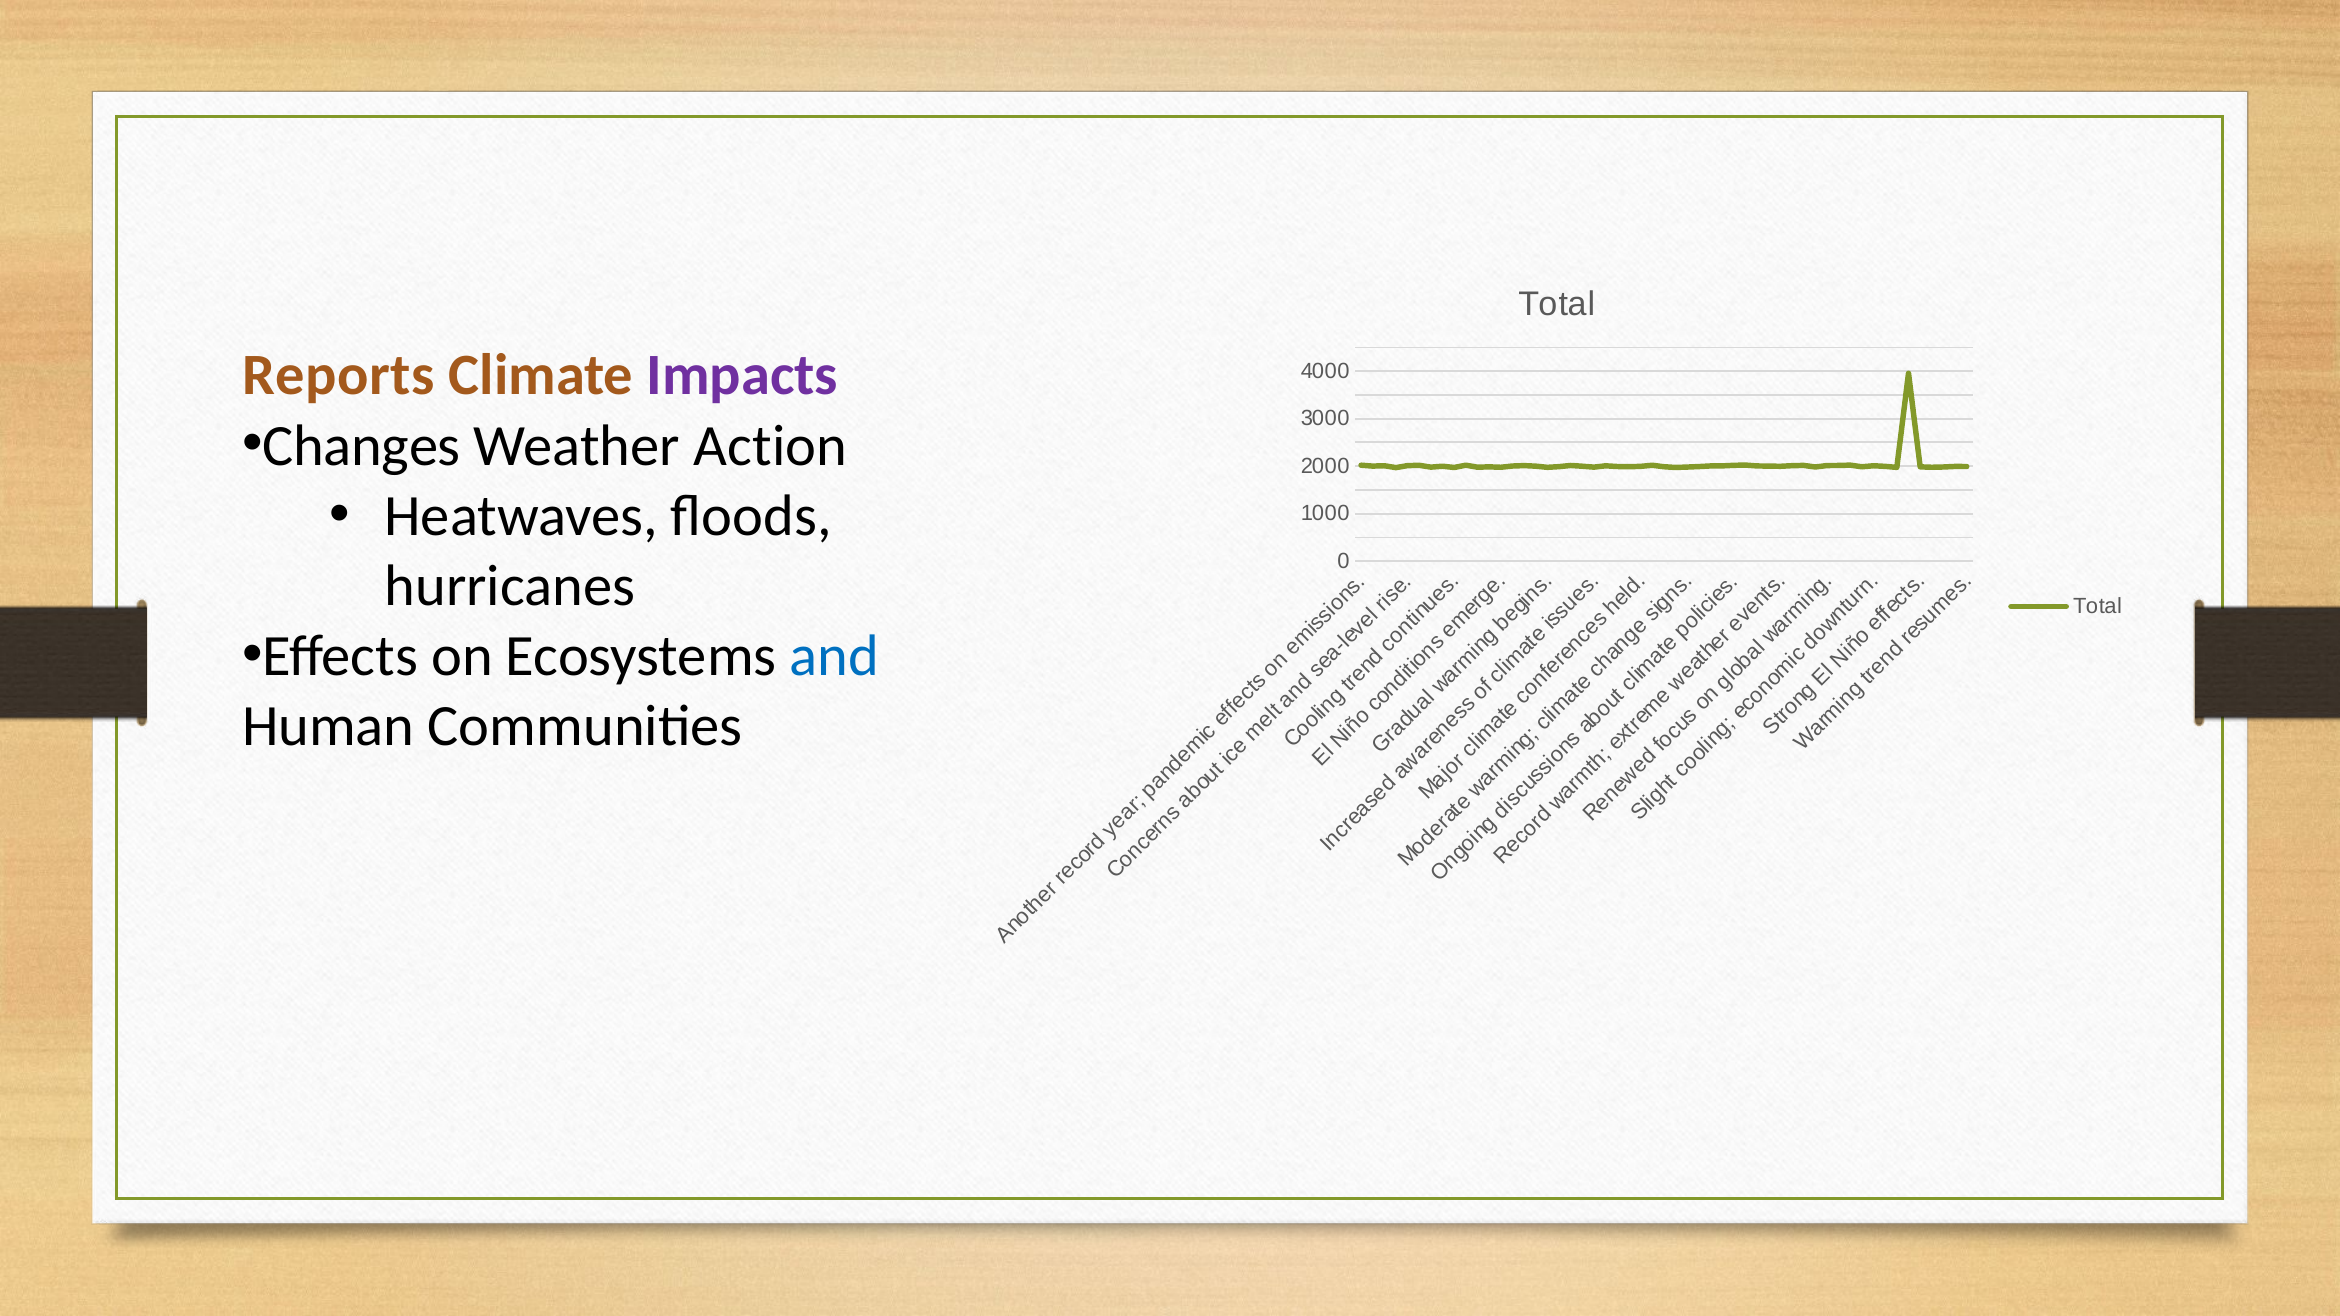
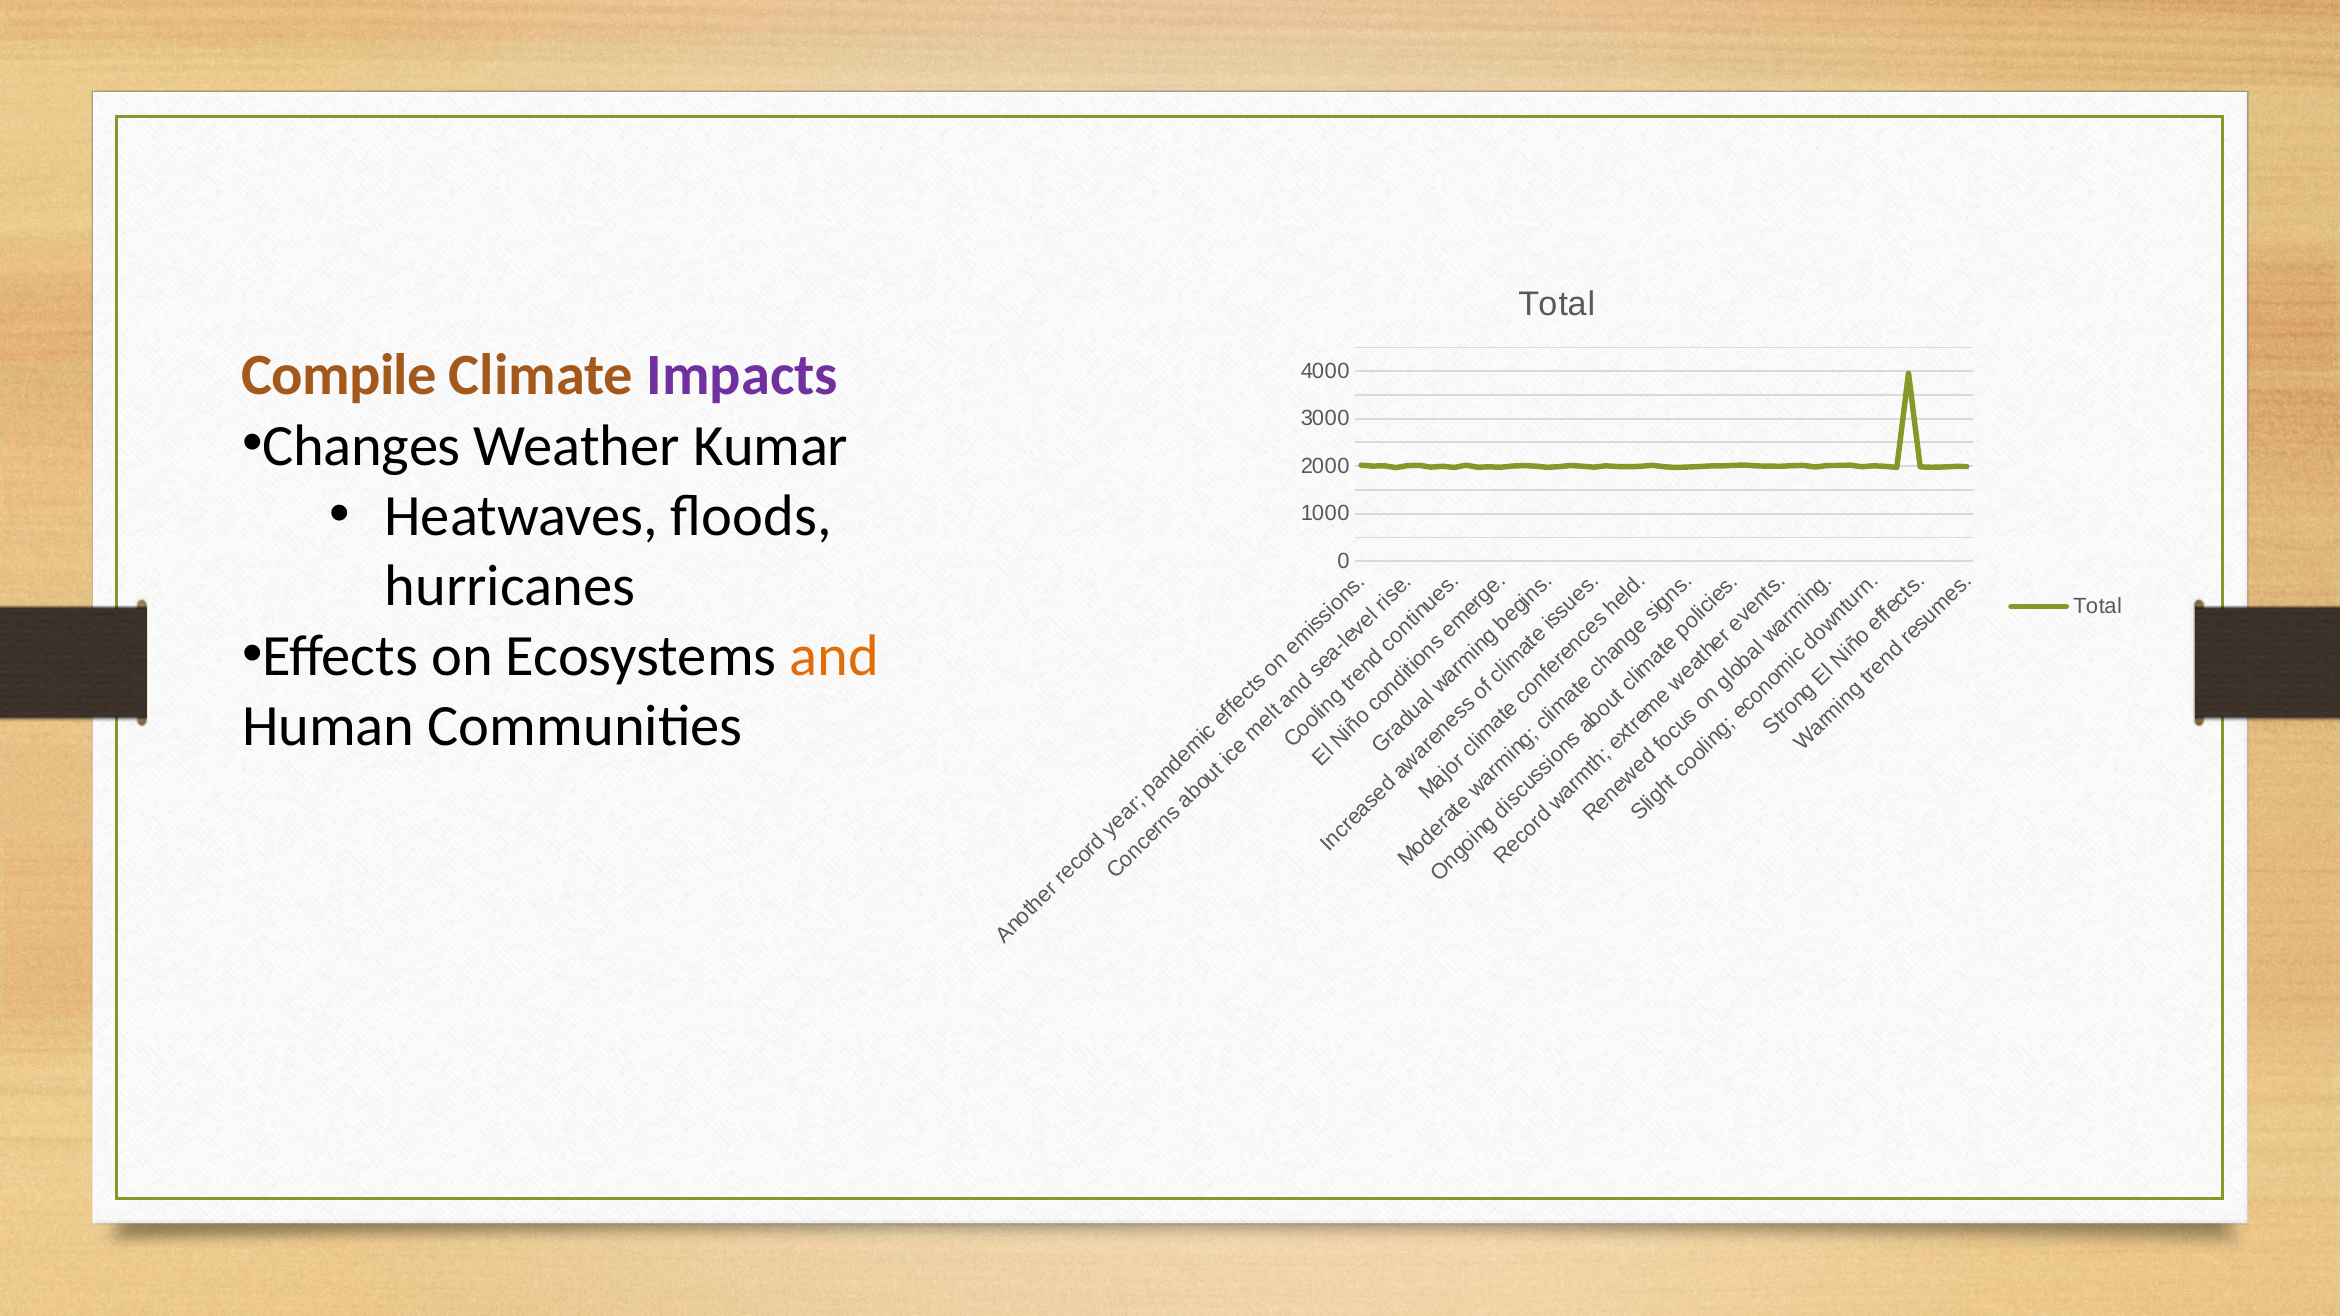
Reports: Reports -> Compile
Action: Action -> Kumar
and colour: blue -> orange
